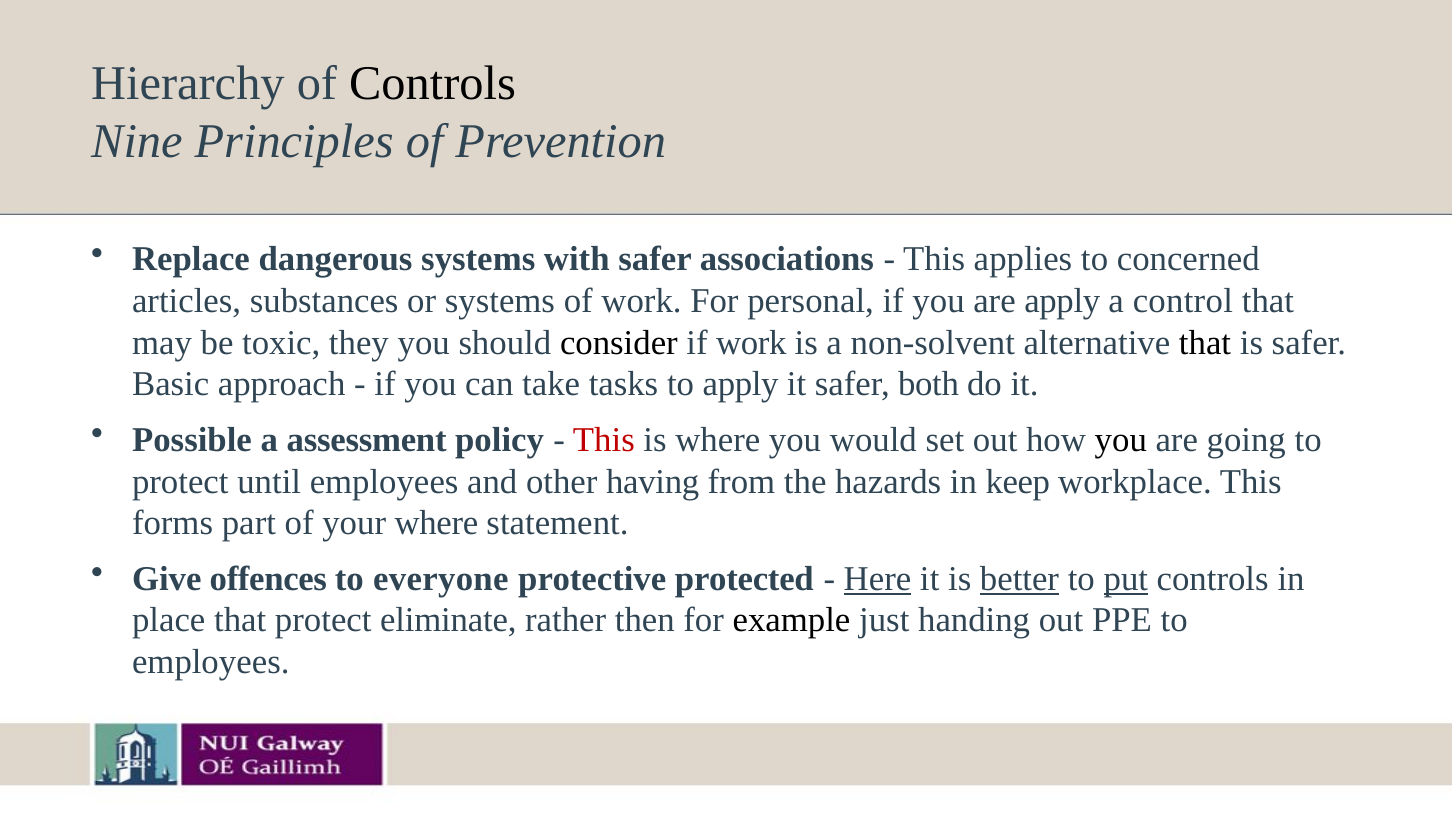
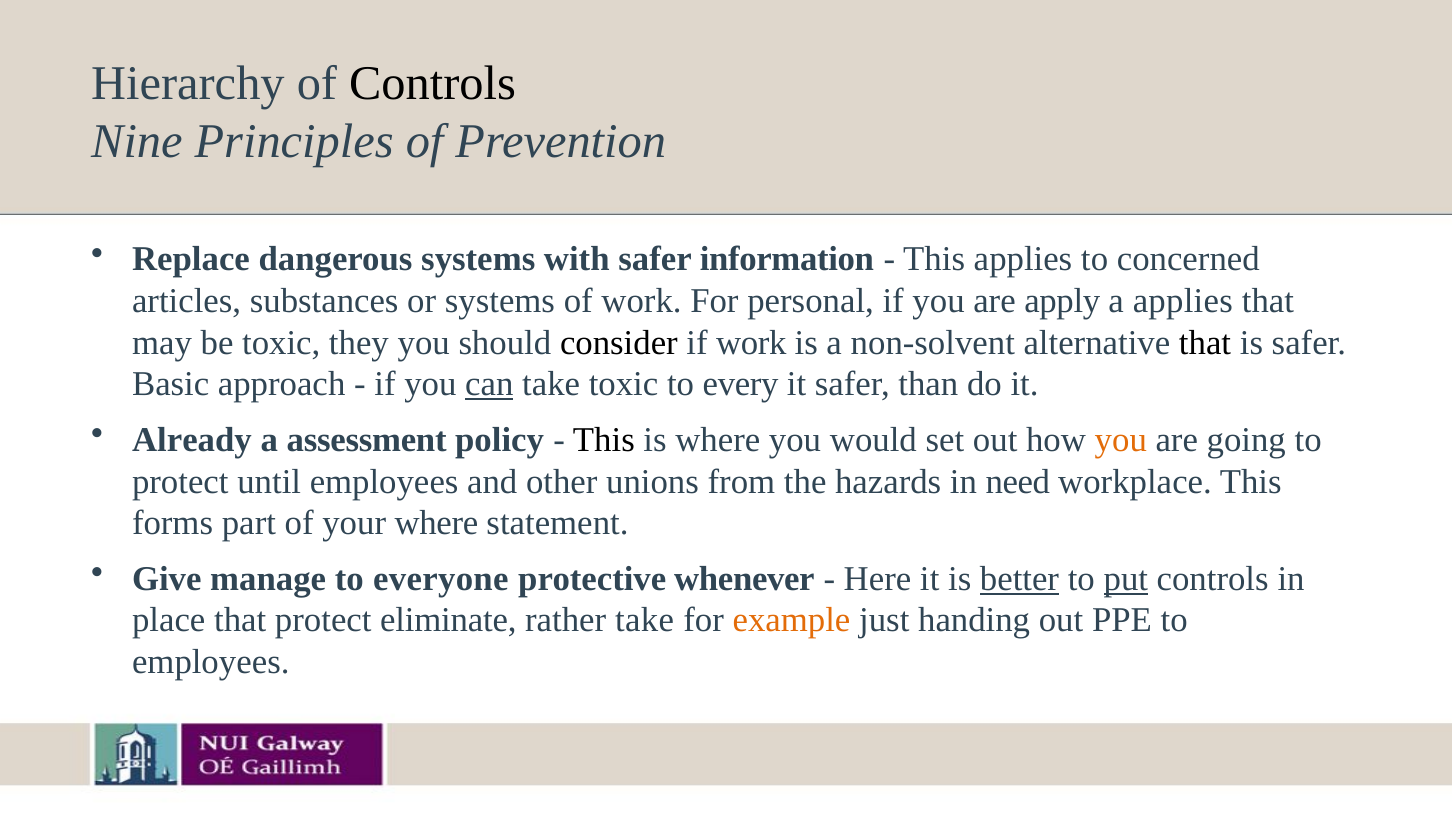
associations: associations -> information
a control: control -> applies
can underline: none -> present
take tasks: tasks -> toxic
to apply: apply -> every
both: both -> than
Possible: Possible -> Already
This at (604, 440) colour: red -> black
you at (1121, 440) colour: black -> orange
having: having -> unions
keep: keep -> need
offences: offences -> manage
protected: protected -> whenever
Here underline: present -> none
rather then: then -> take
example colour: black -> orange
